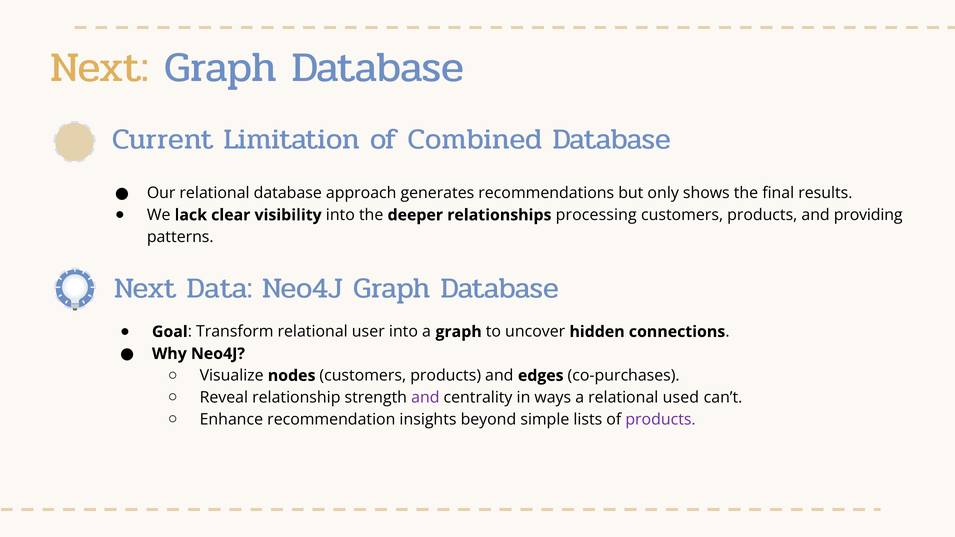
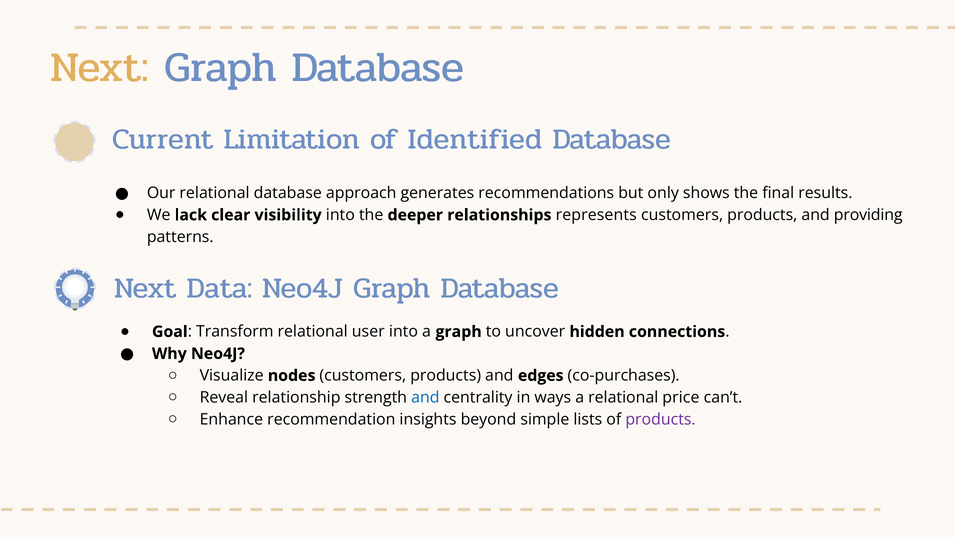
Combined: Combined -> Identified
processing: processing -> represents
and at (425, 398) colour: purple -> blue
used: used -> price
